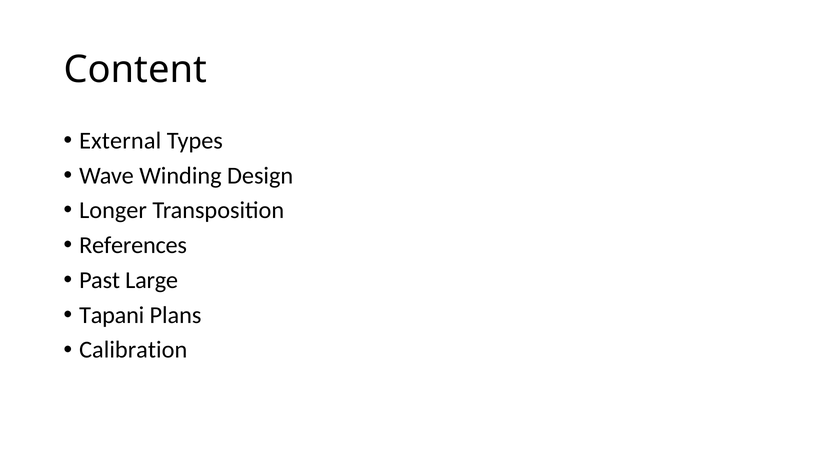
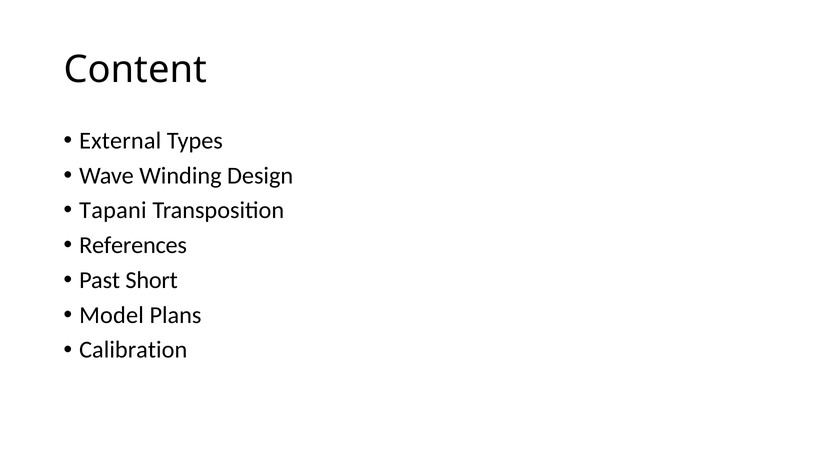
Longer: Longer -> Tapani
Large: Large -> Short
Tapani: Tapani -> Model
